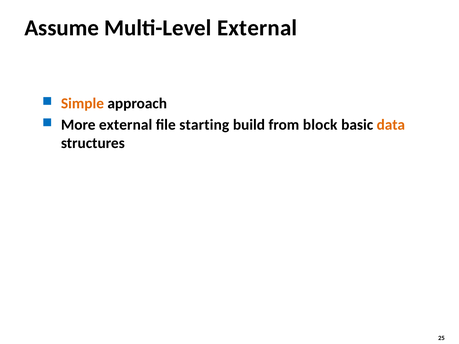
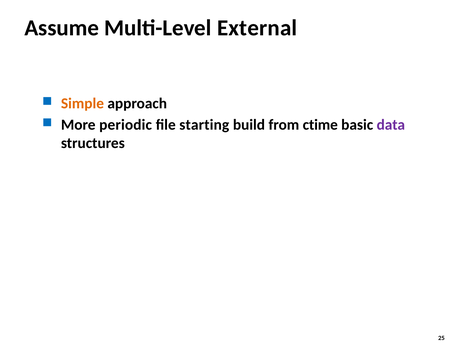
More external: external -> periodic
block: block -> ctime
data colour: orange -> purple
